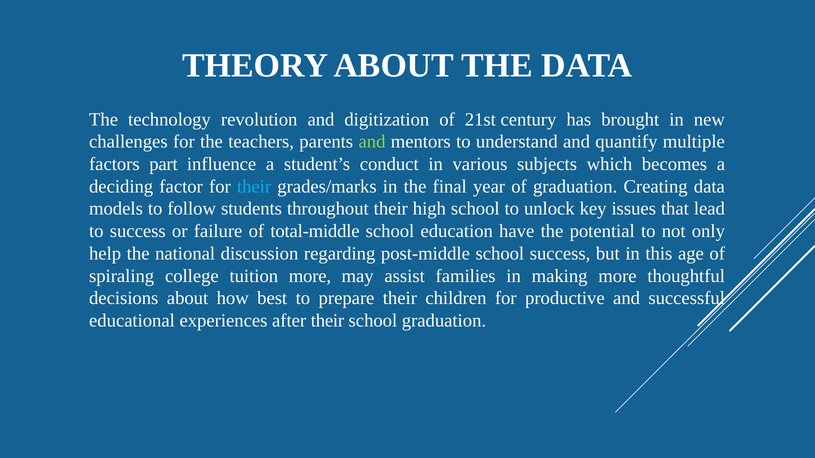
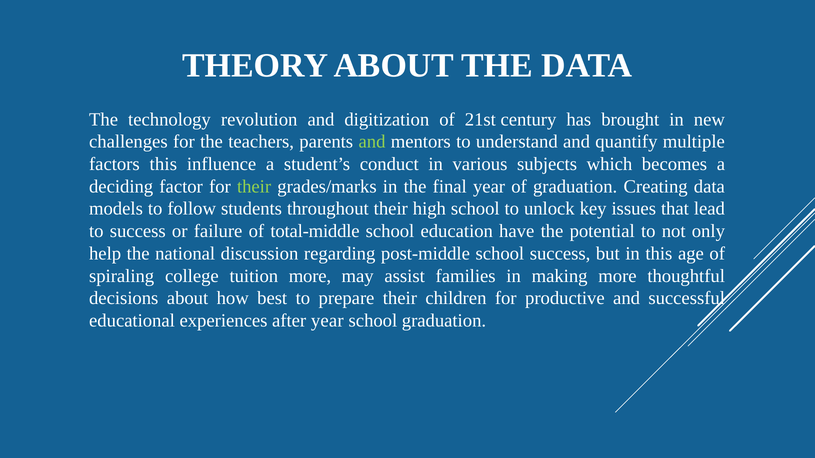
factors part: part -> this
their at (254, 187) colour: light blue -> light green
after their: their -> year
